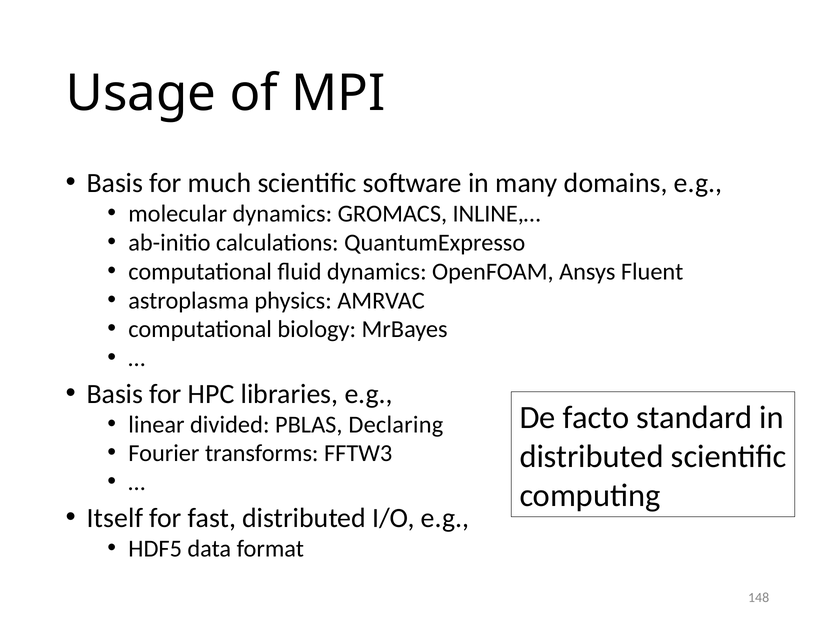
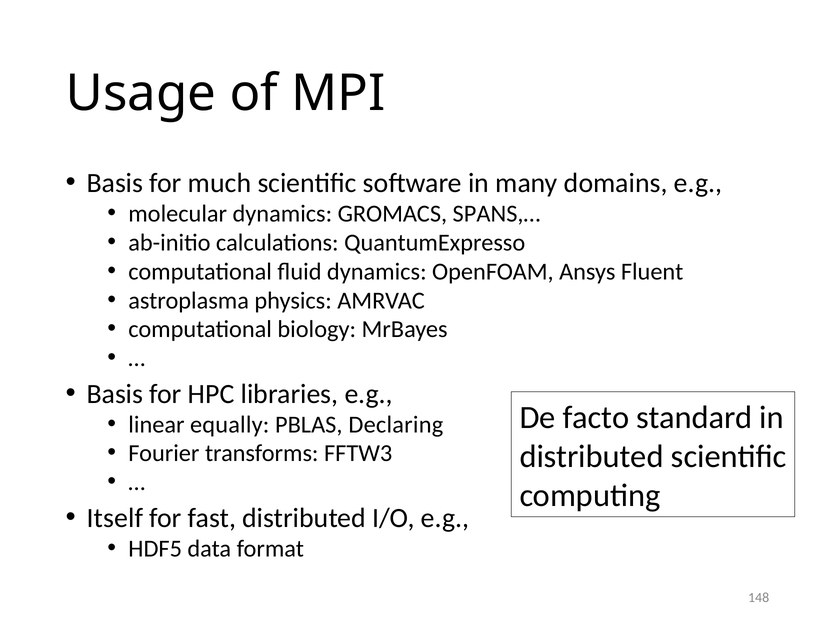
INLINE,…: INLINE,… -> SPANS,…
divided: divided -> equally
